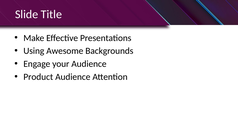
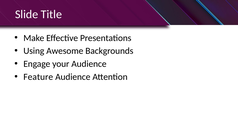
Product: Product -> Feature
